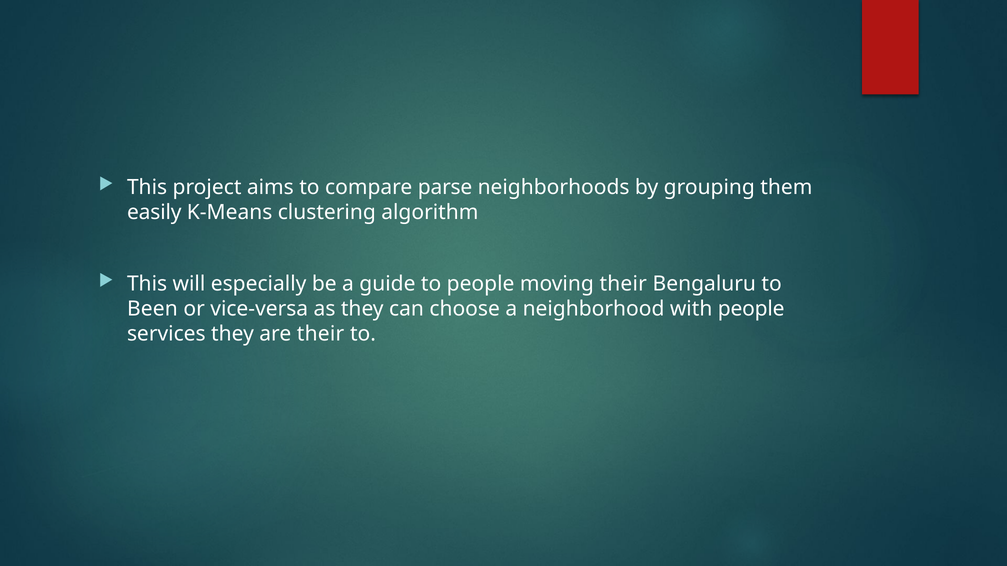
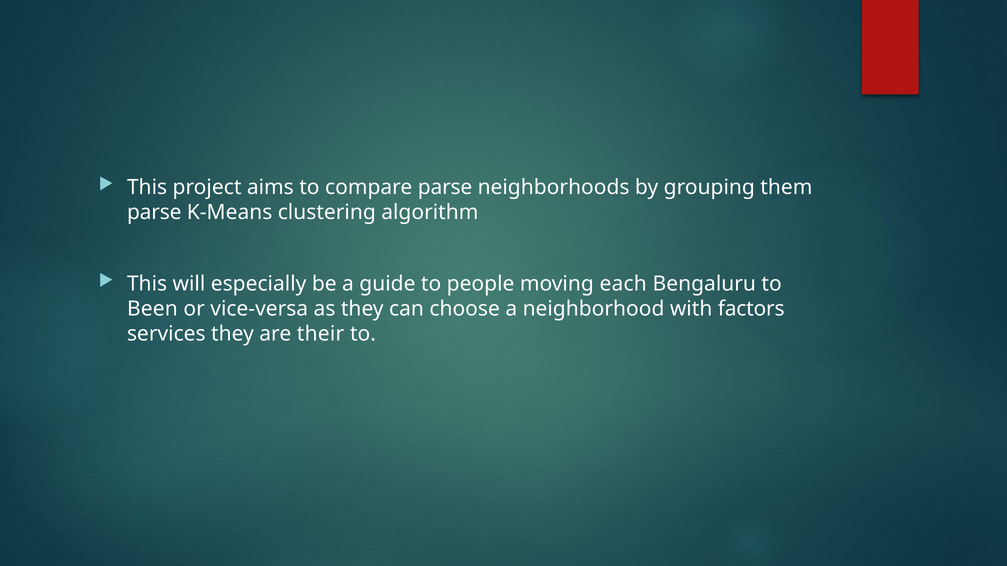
easily at (154, 213): easily -> parse
moving their: their -> each
with people: people -> factors
